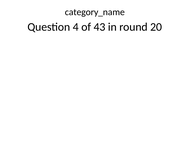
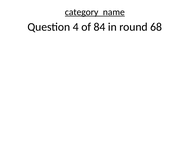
category_name underline: none -> present
43: 43 -> 84
20: 20 -> 68
